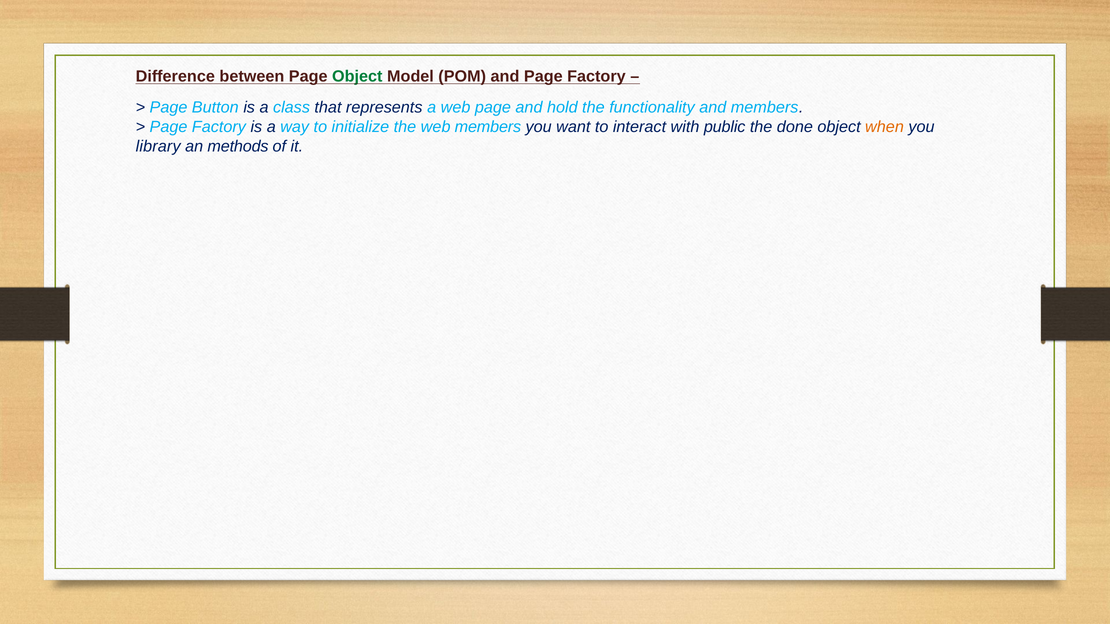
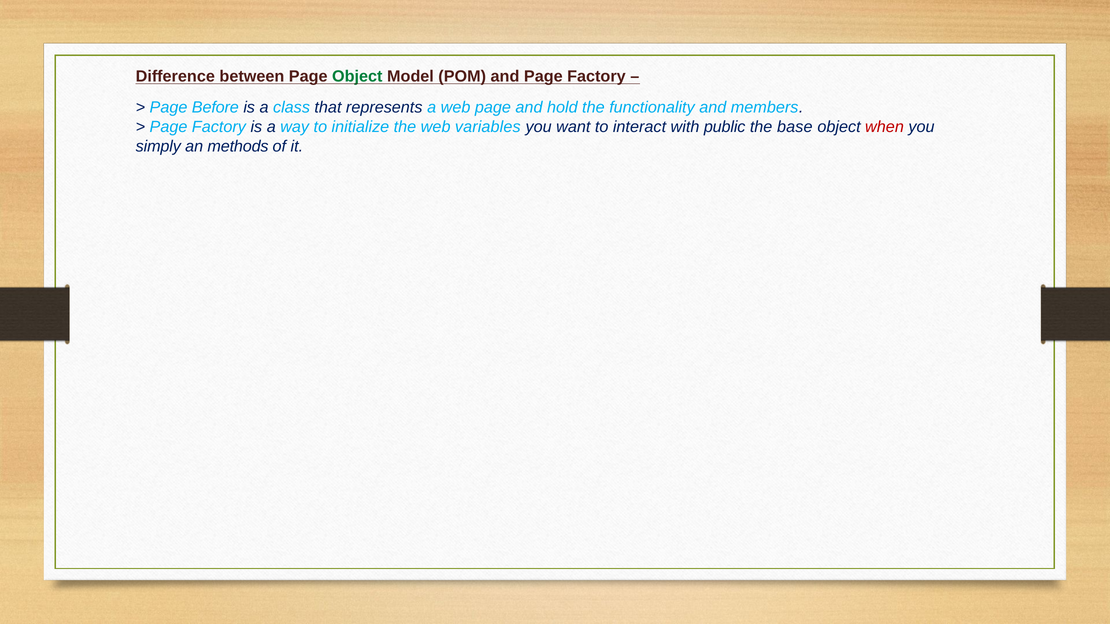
Button: Button -> Before
web members: members -> variables
done: done -> base
when colour: orange -> red
library: library -> simply
